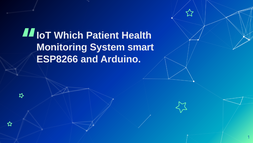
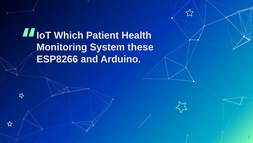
smart: smart -> these
